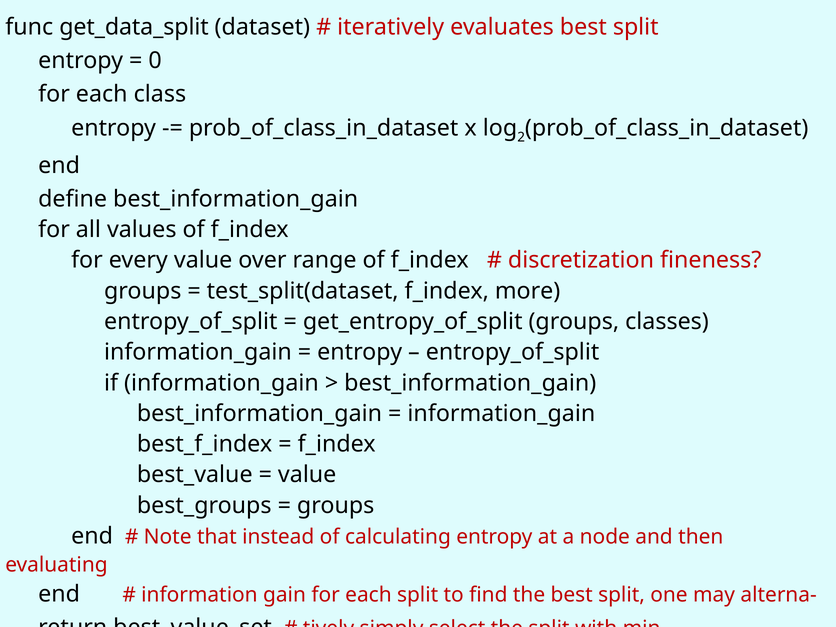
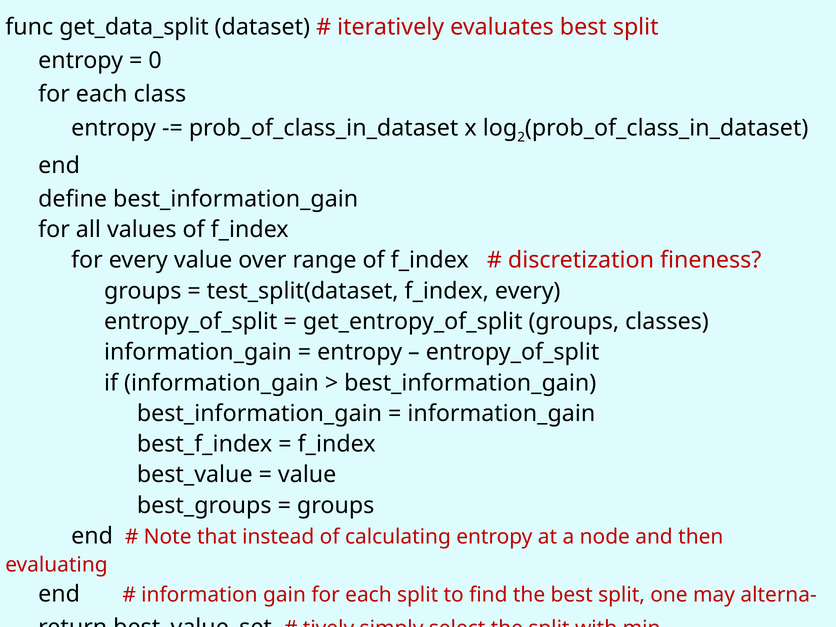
f_index more: more -> every
